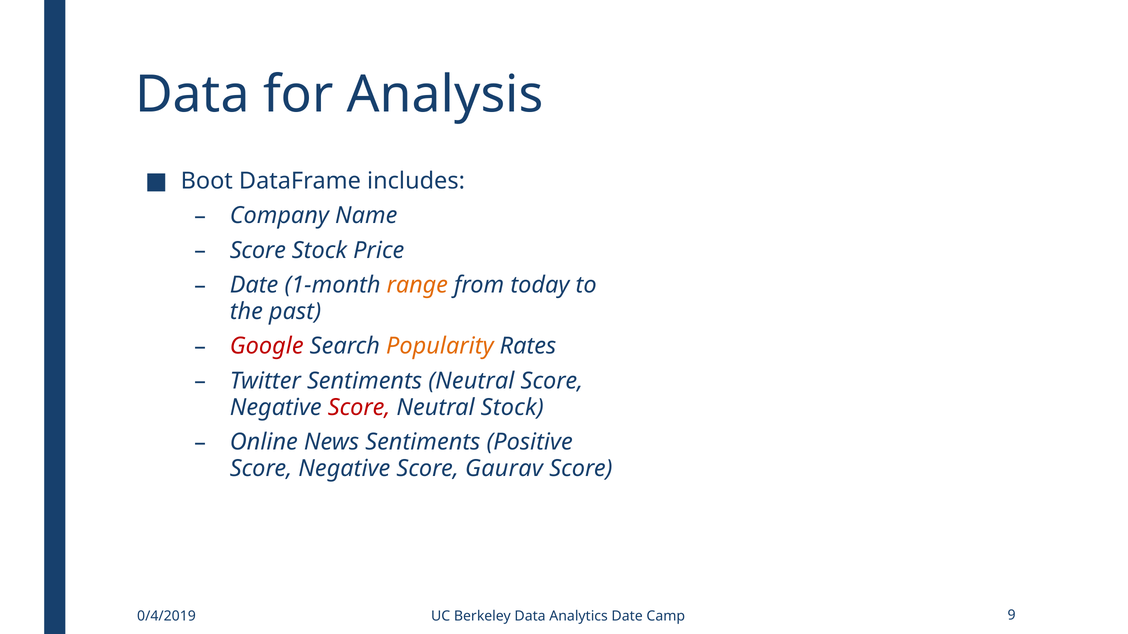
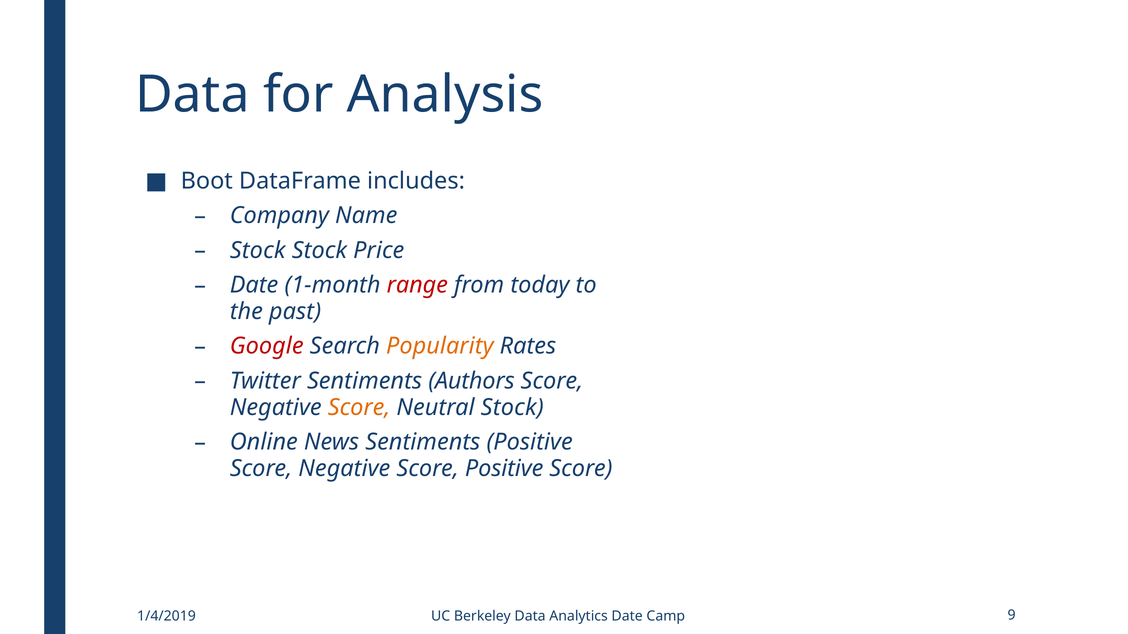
Score at (258, 250): Score -> Stock
range colour: orange -> red
Sentiments Neutral: Neutral -> Authors
Score at (359, 408) colour: red -> orange
Score Gaurav: Gaurav -> Positive
0/4/2019: 0/4/2019 -> 1/4/2019
